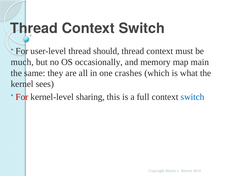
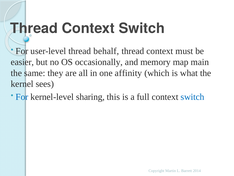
should: should -> behalf
much: much -> easier
crashes: crashes -> affinity
For at (22, 97) colour: red -> blue
